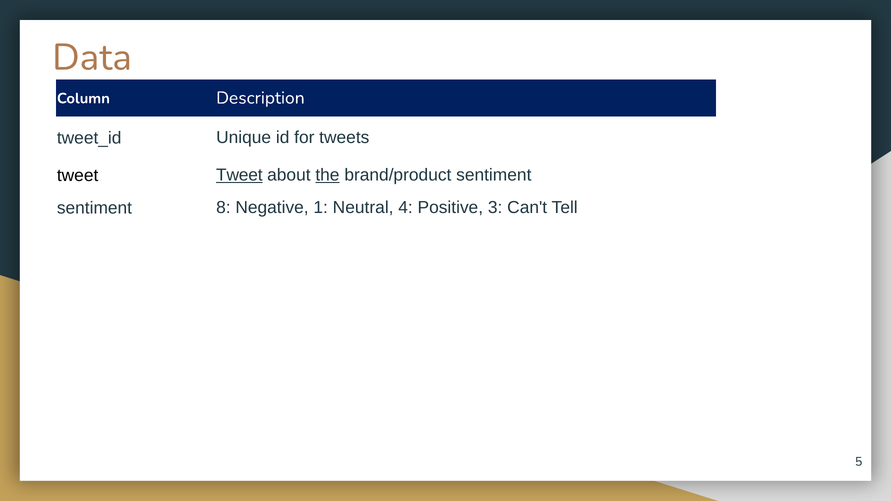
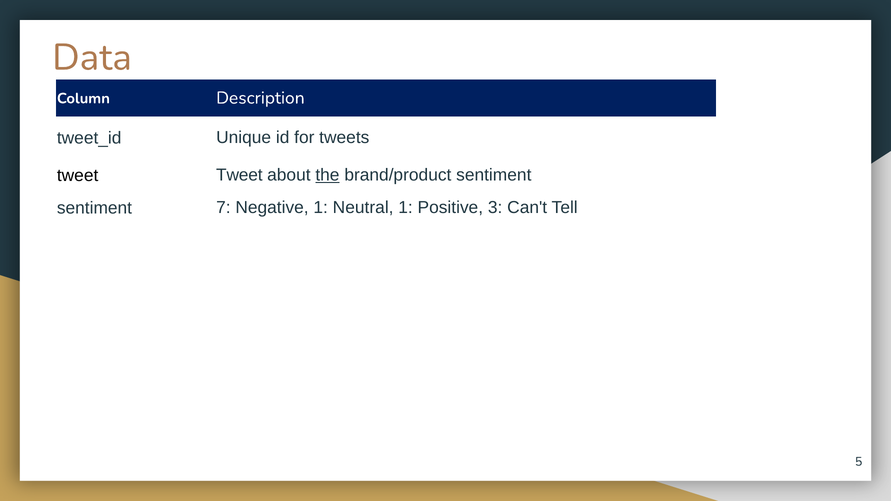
Tweet at (239, 175) underline: present -> none
8: 8 -> 7
Neutral 4: 4 -> 1
